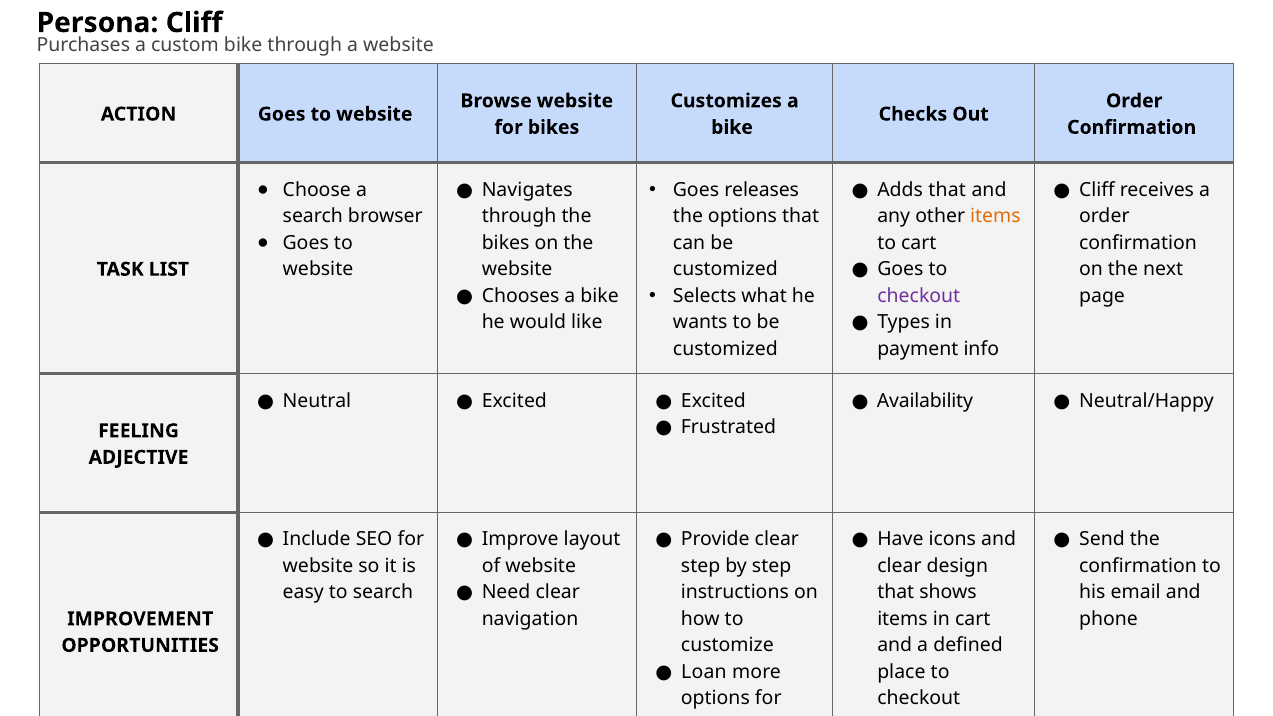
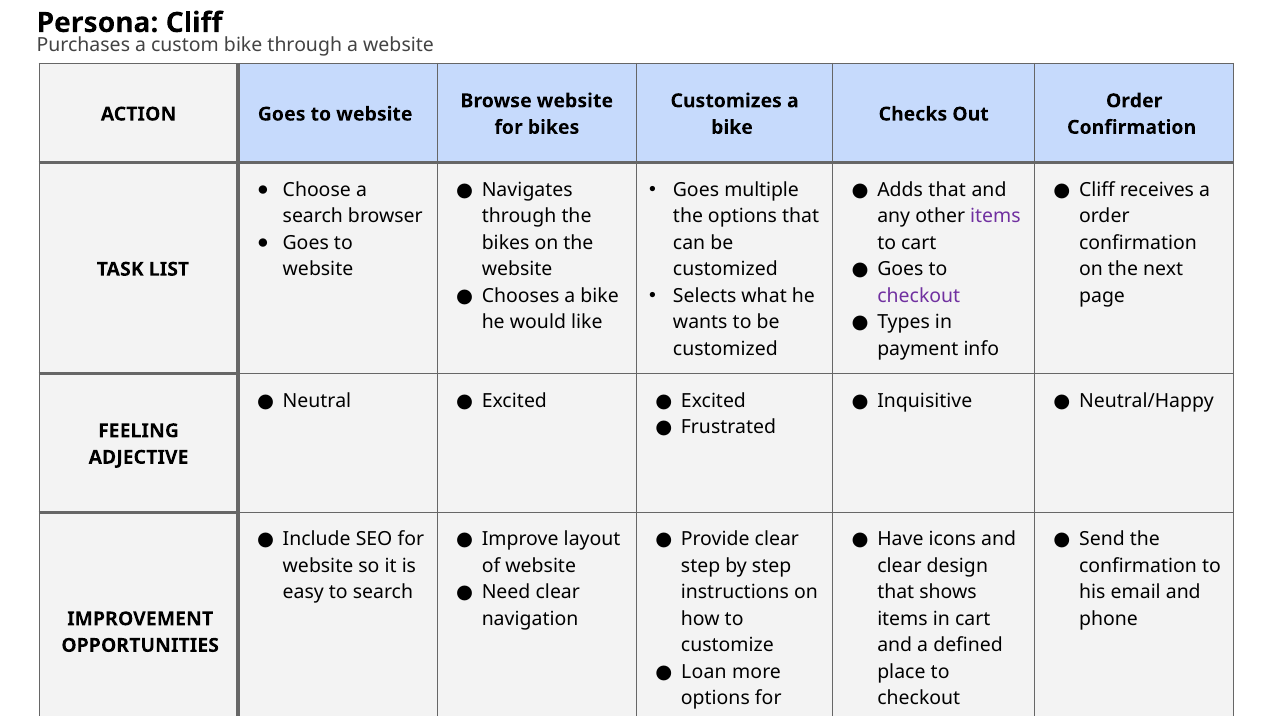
releases: releases -> multiple
items at (995, 216) colour: orange -> purple
Availability: Availability -> Inquisitive
